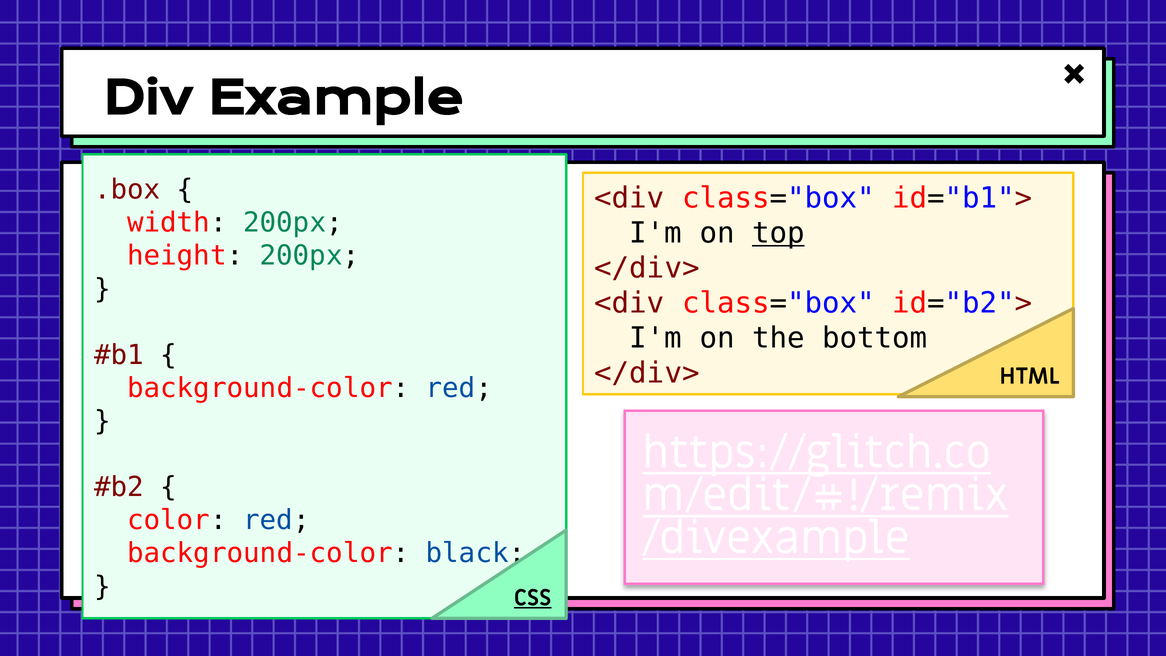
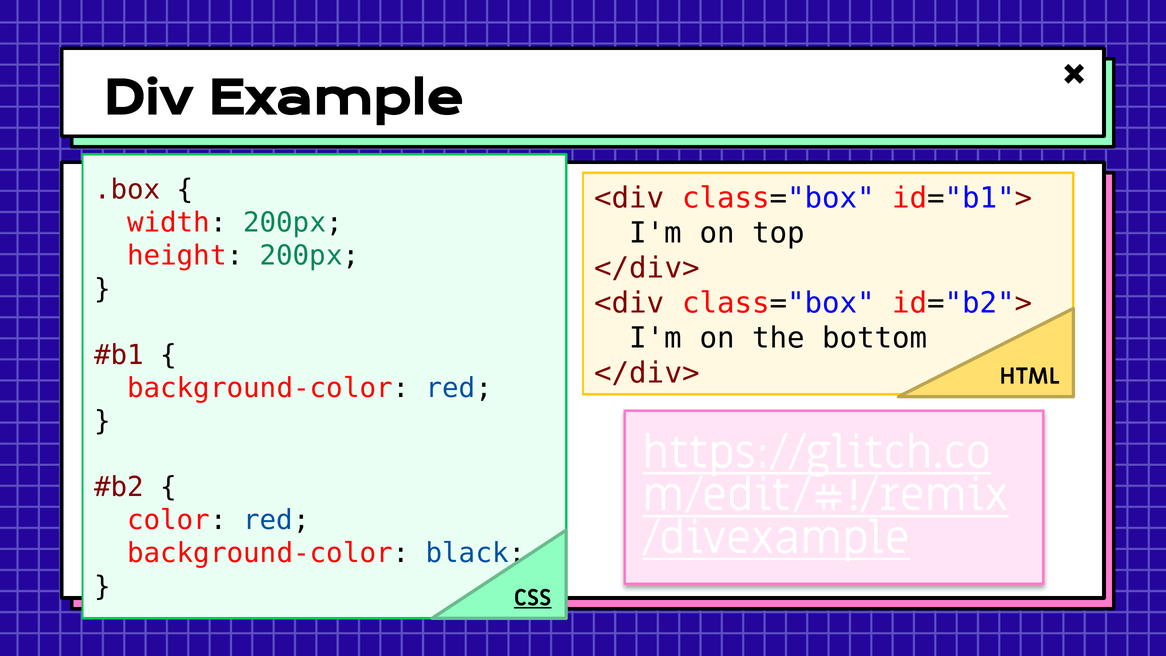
top underline: present -> none
